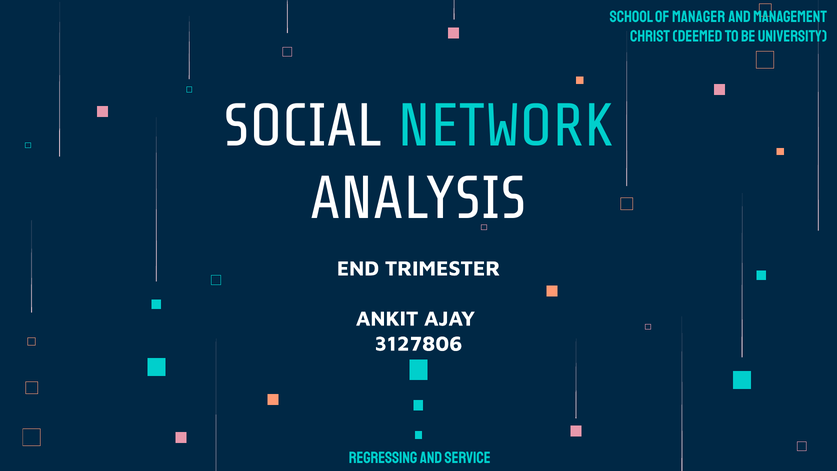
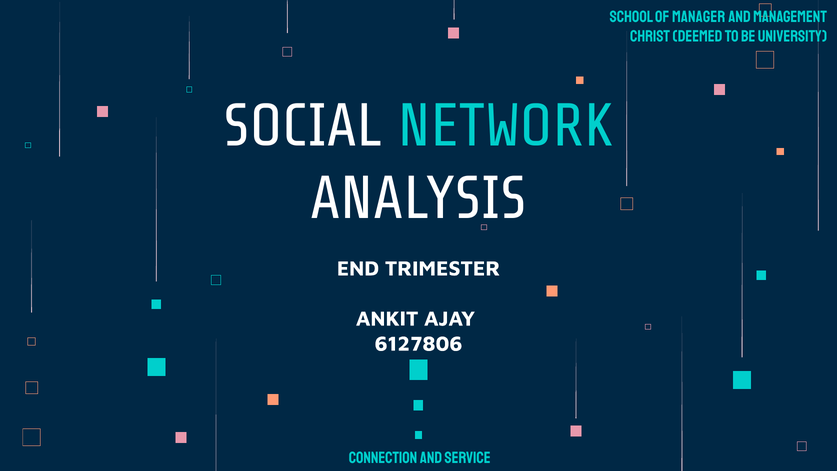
3127806: 3127806 -> 6127806
Regressing: Regressing -> Connection
